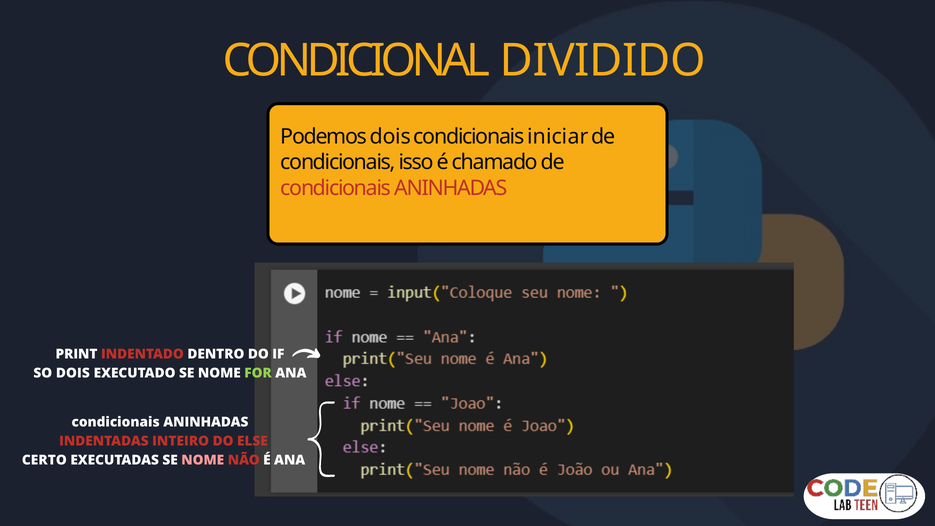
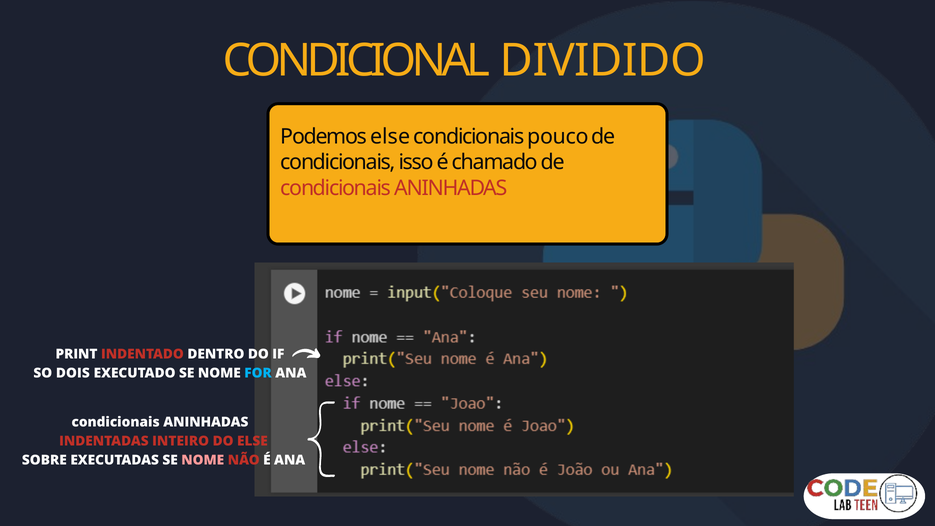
Podemos dois: dois -> else
iniciar: iniciar -> pouco
FOR colour: light green -> light blue
CERTO: CERTO -> SOBRE
